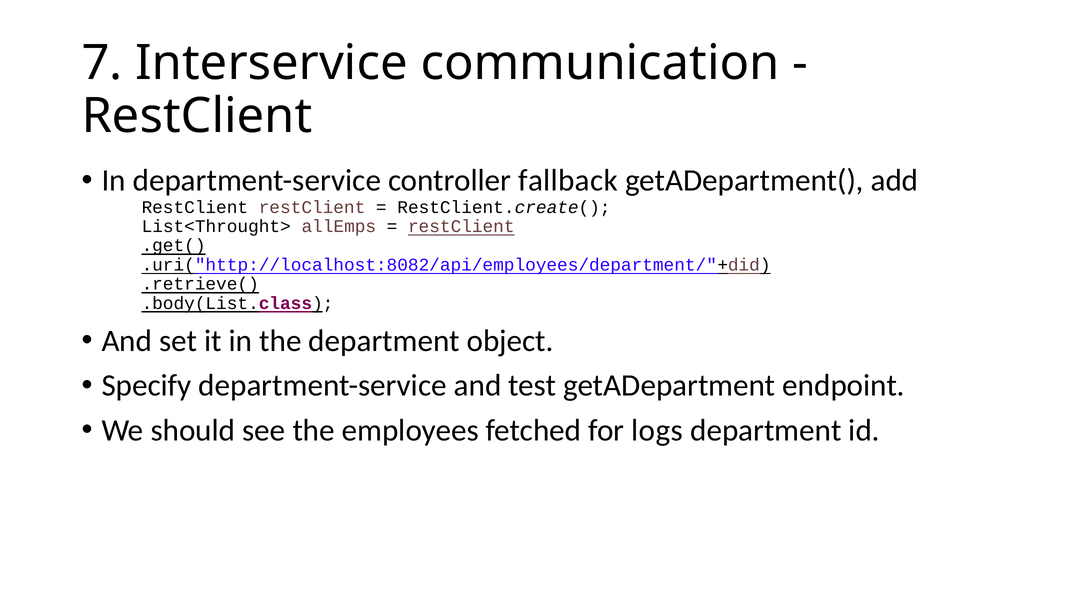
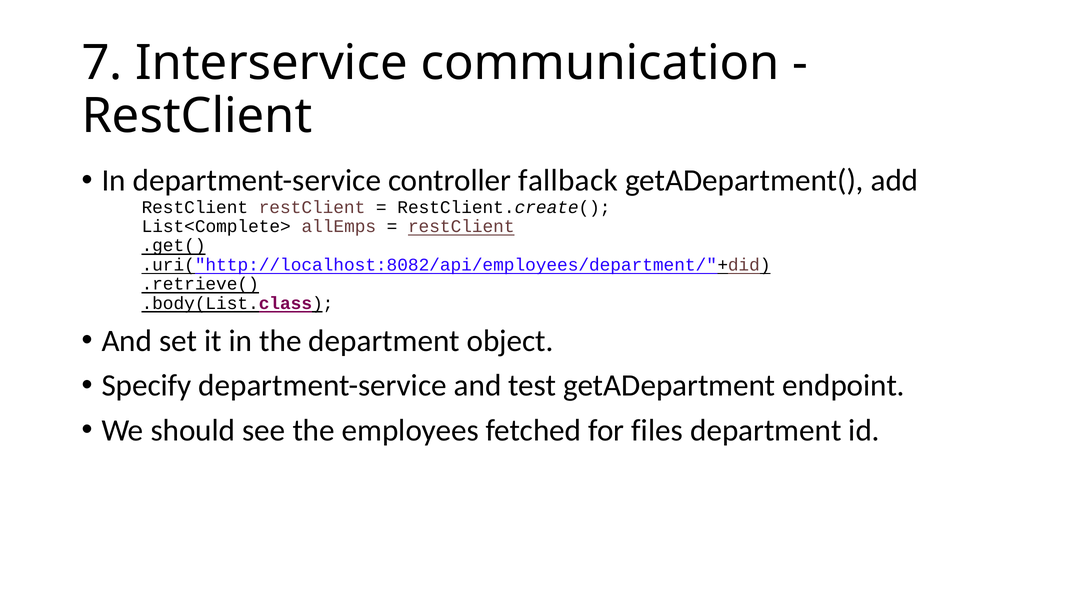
List<Throught>: List<Throught> -> List<Complete>
logs: logs -> files
